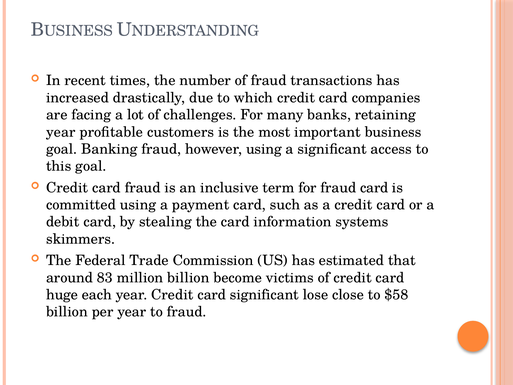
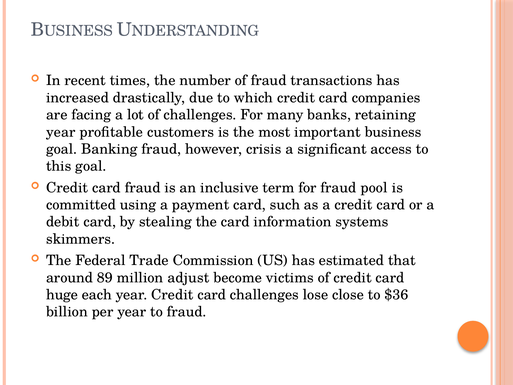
however using: using -> crisis
fraud card: card -> pool
83: 83 -> 89
million billion: billion -> adjust
card significant: significant -> challenges
$58: $58 -> $36
